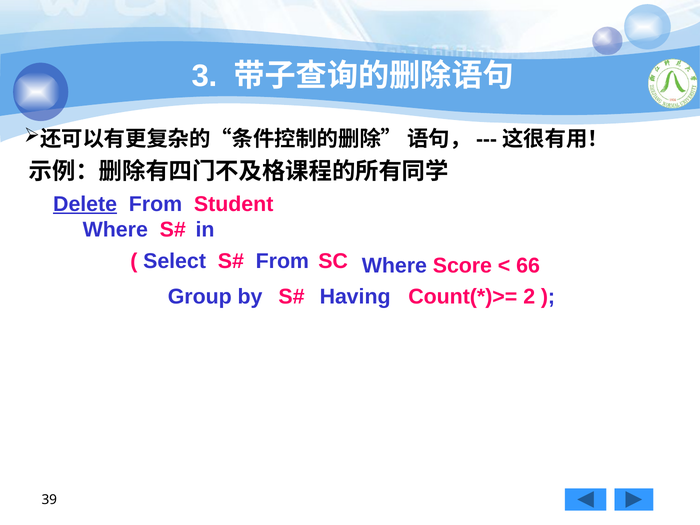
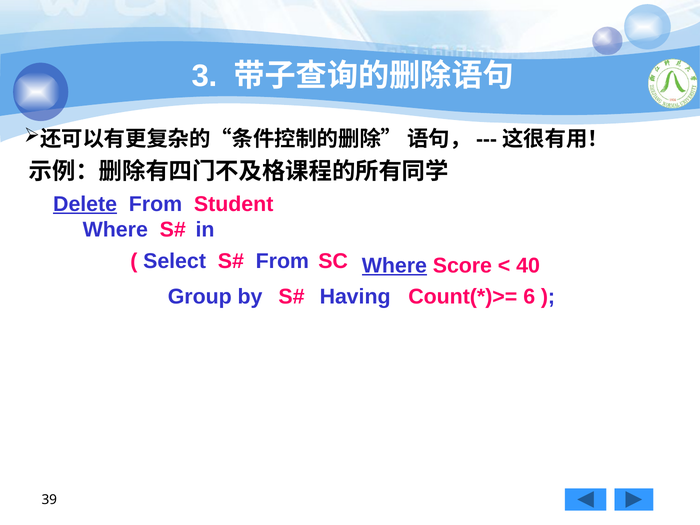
Where at (394, 266) underline: none -> present
66: 66 -> 40
2: 2 -> 6
